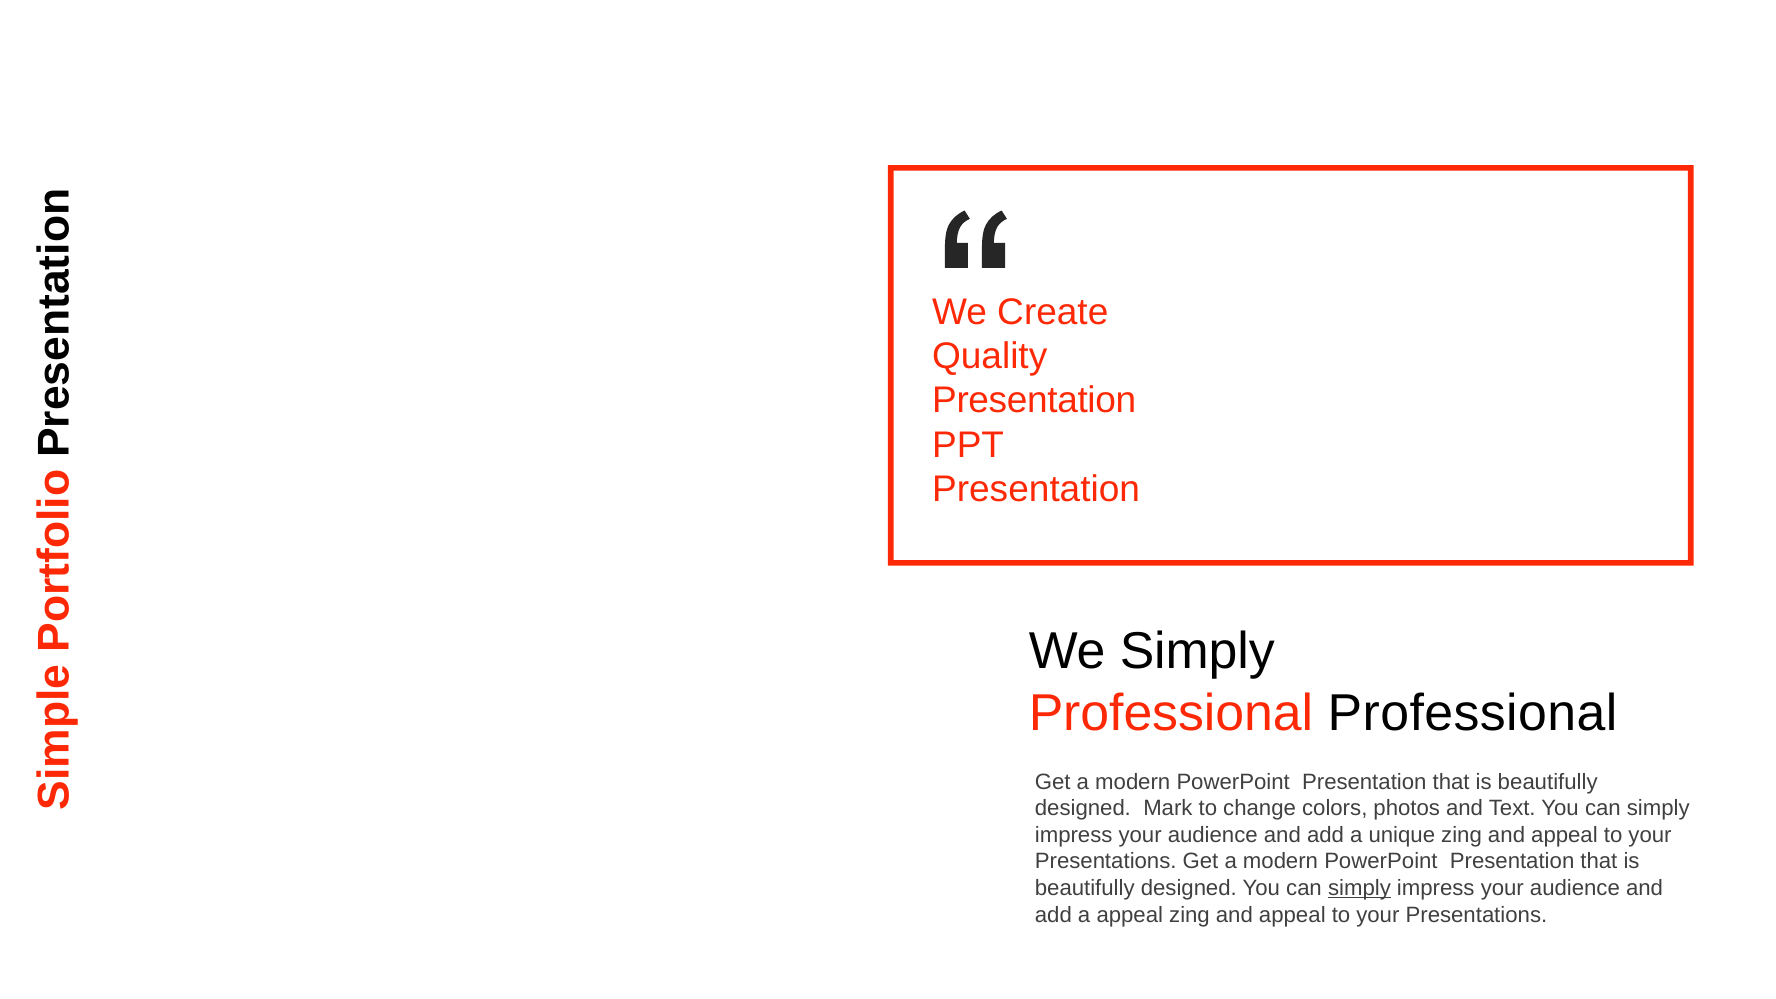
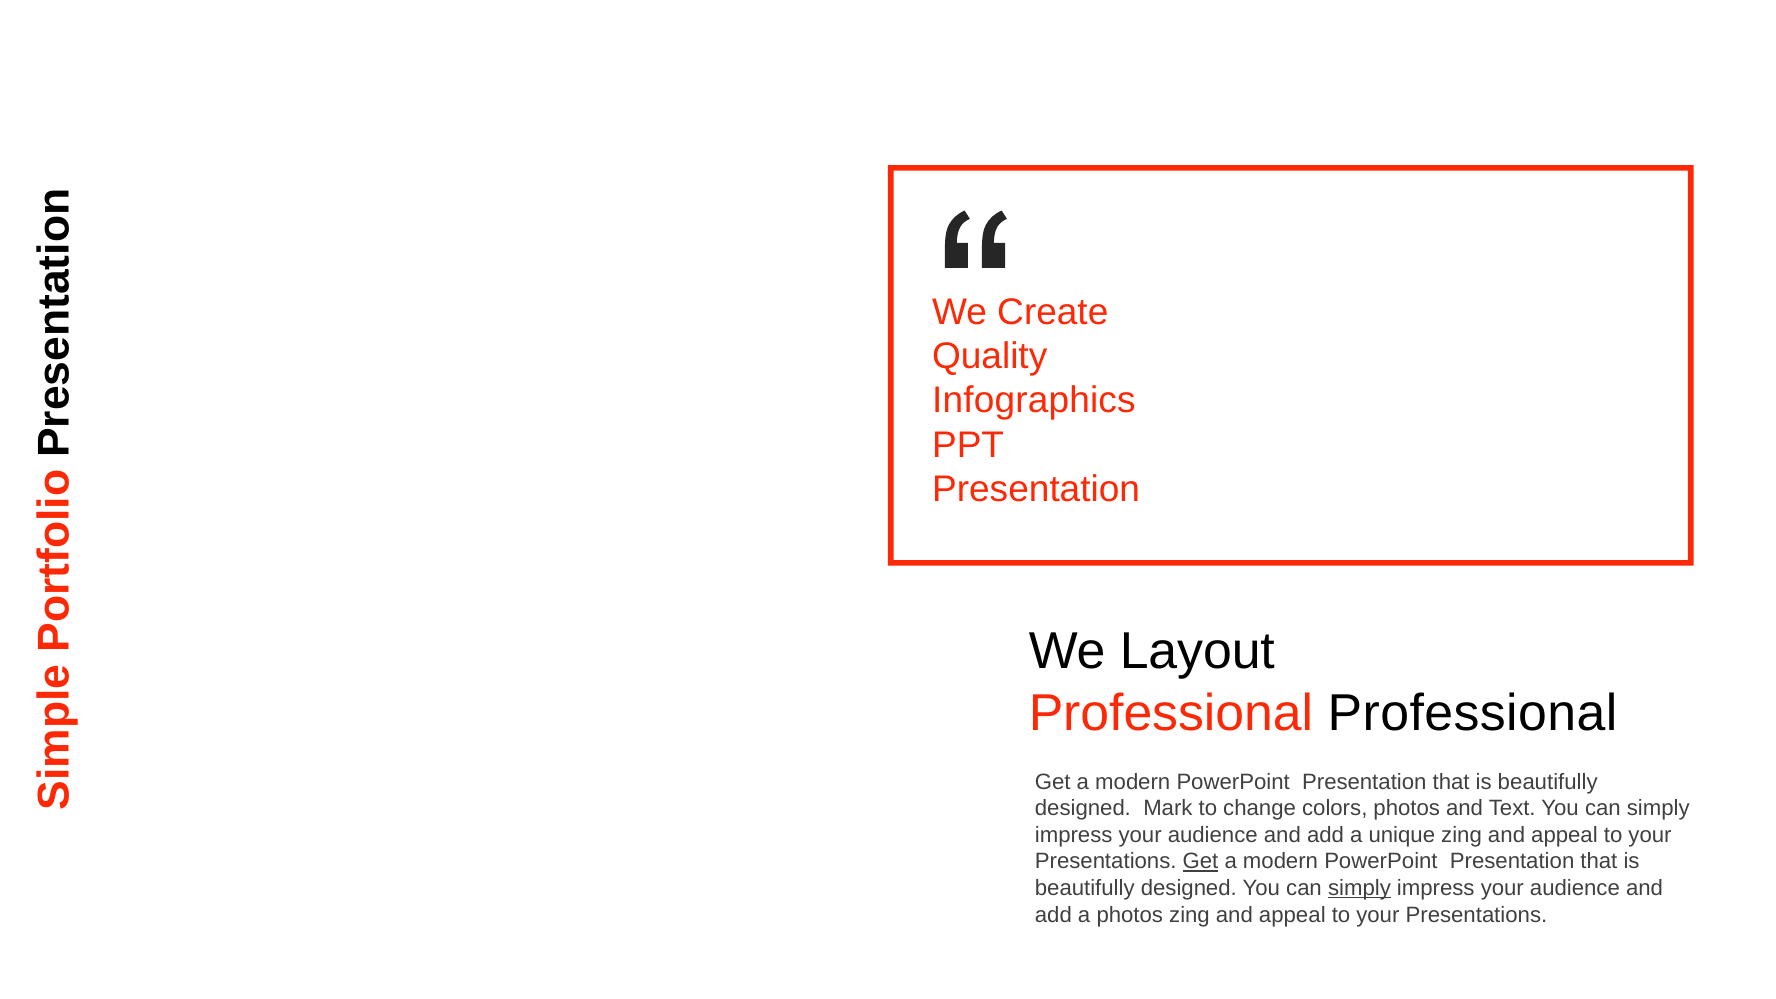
Presentation at (1034, 401): Presentation -> Infographics
We Simply: Simply -> Layout
Get at (1201, 862) underline: none -> present
a appeal: appeal -> photos
